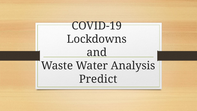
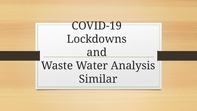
Predict: Predict -> Similar
